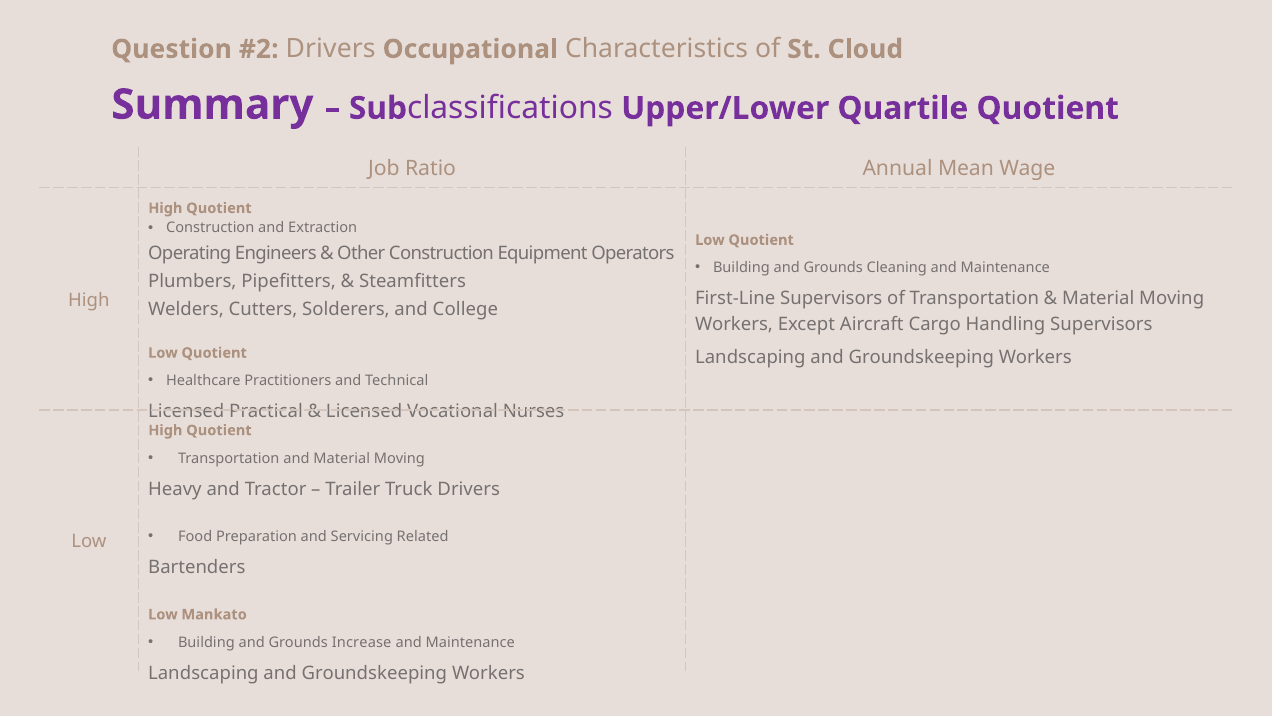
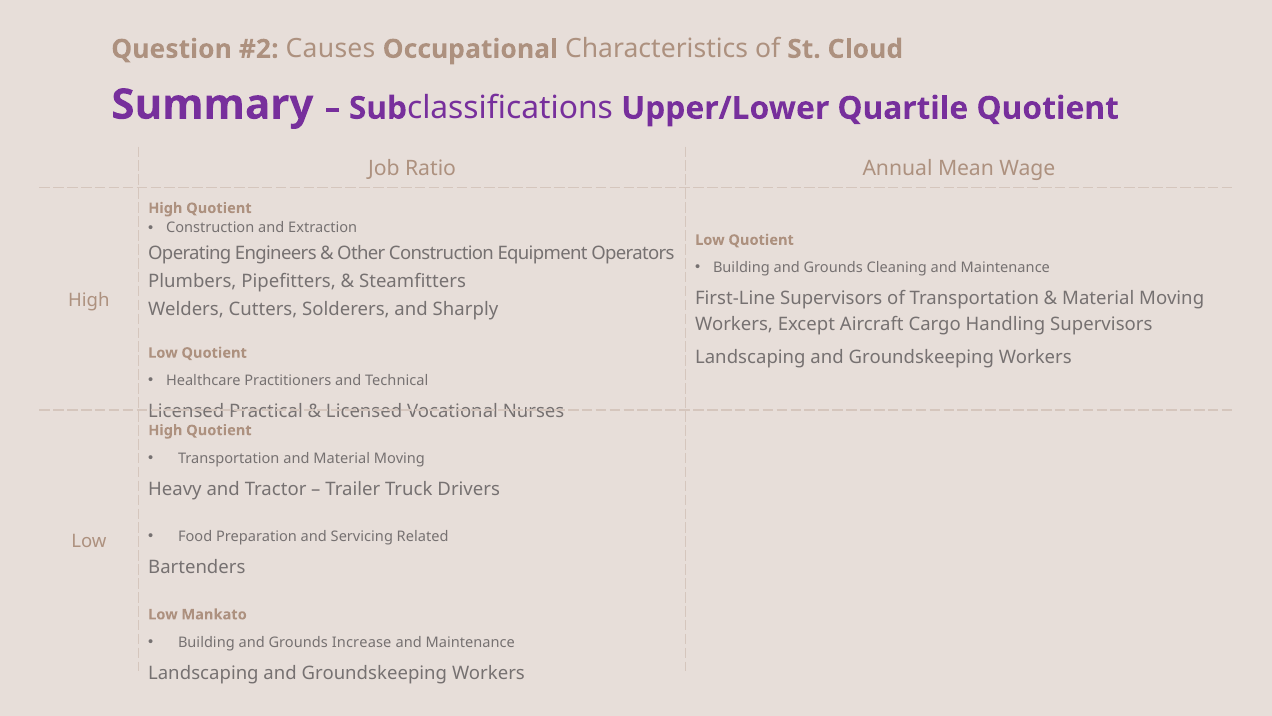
Drivers at (331, 49): Drivers -> Causes
College: College -> Sharply
